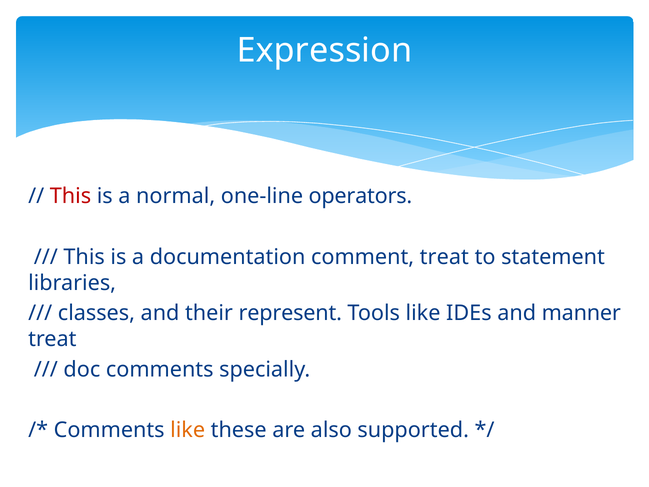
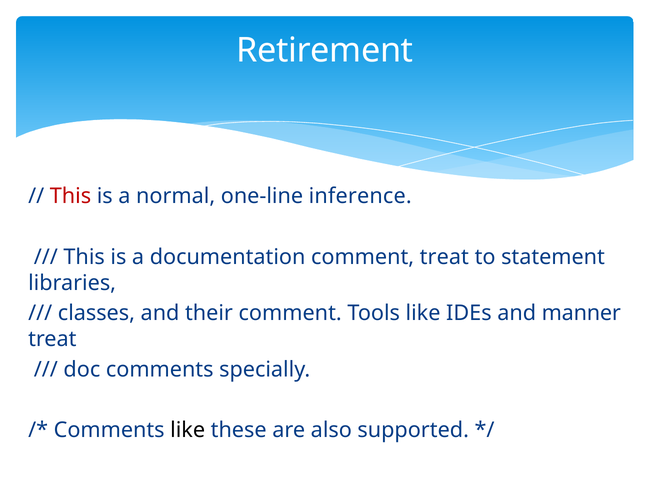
Expression: Expression -> Retirement
operators: operators -> inference
their represent: represent -> comment
like at (188, 430) colour: orange -> black
